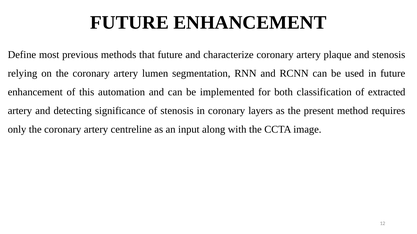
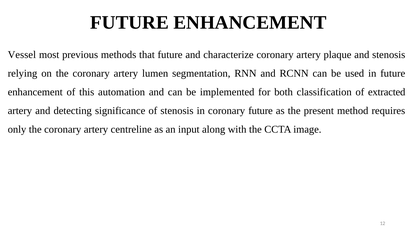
Define: Define -> Vessel
coronary layers: layers -> future
